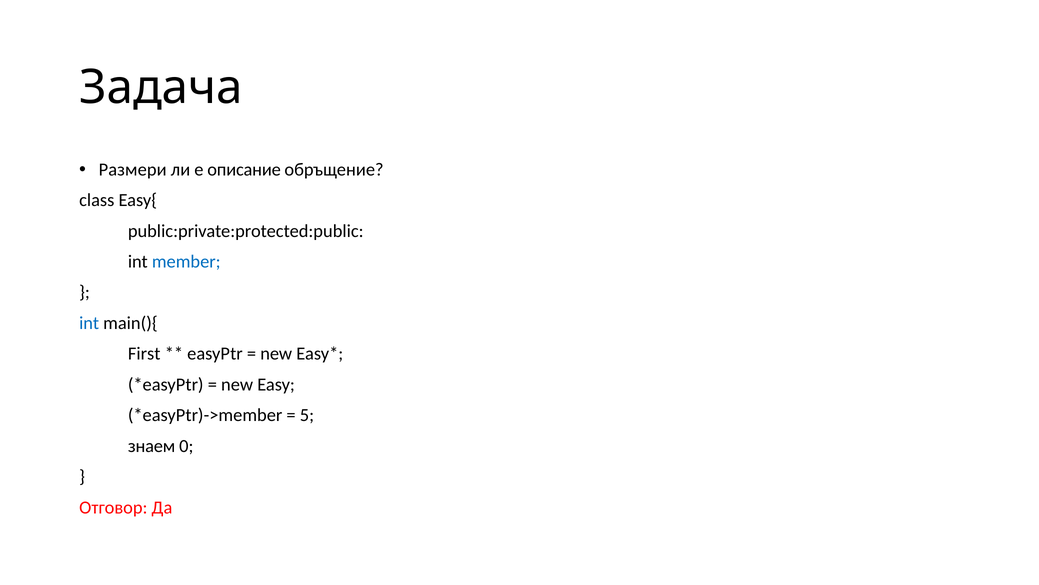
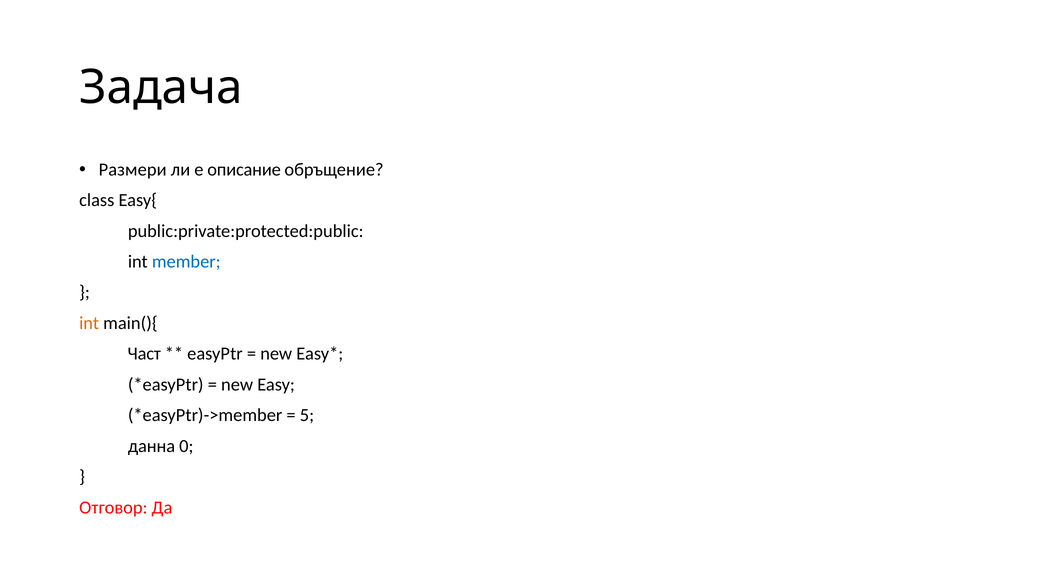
int at (89, 323) colour: blue -> orange
First: First -> Част
знаем: знаем -> данна
